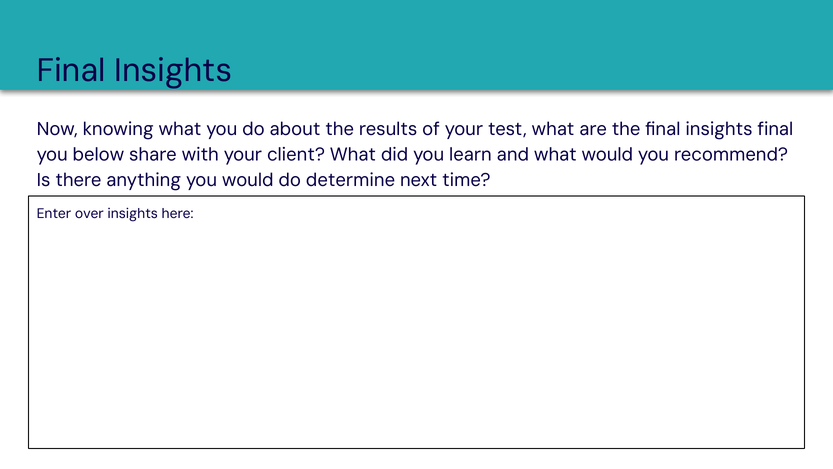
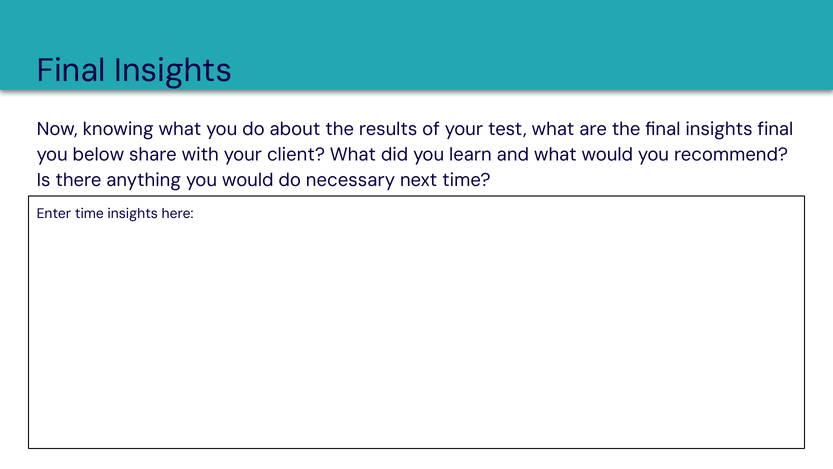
determine: determine -> necessary
Enter over: over -> time
